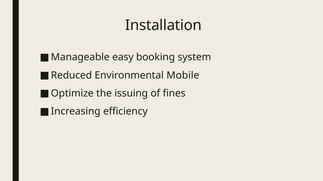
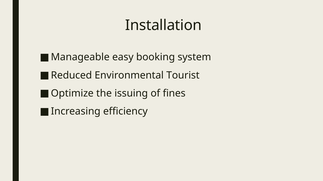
Mobile: Mobile -> Tourist
